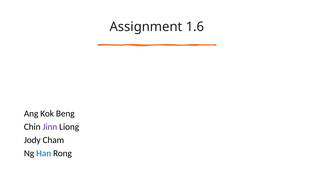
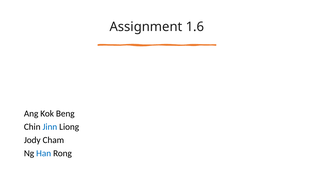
Jinn colour: purple -> blue
